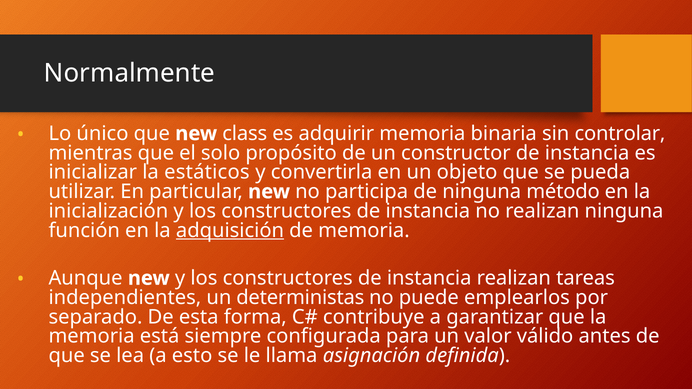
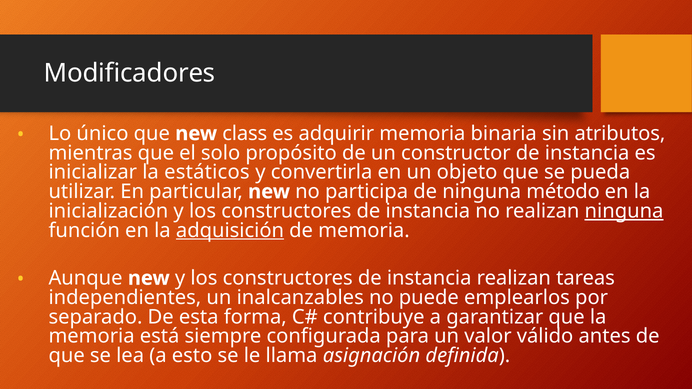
Normalmente: Normalmente -> Modificadores
controlar: controlar -> atributos
ninguna at (624, 211) underline: none -> present
deterministas: deterministas -> inalcanzables
